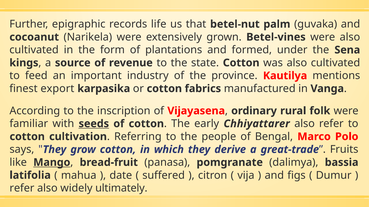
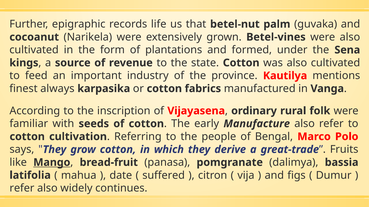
export: export -> always
seeds underline: present -> none
Chhiyattarer: Chhiyattarer -> Manufacture
ultimately: ultimately -> continues
